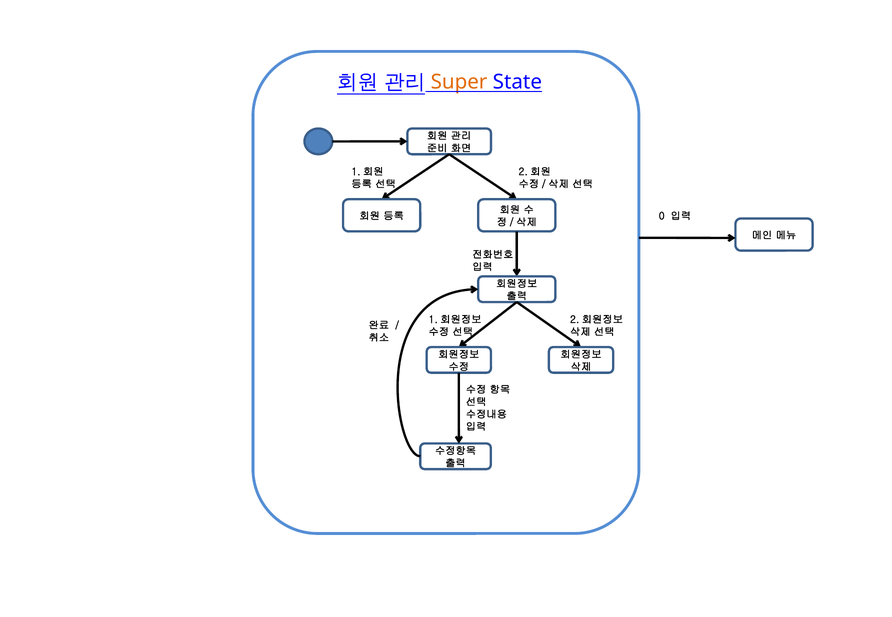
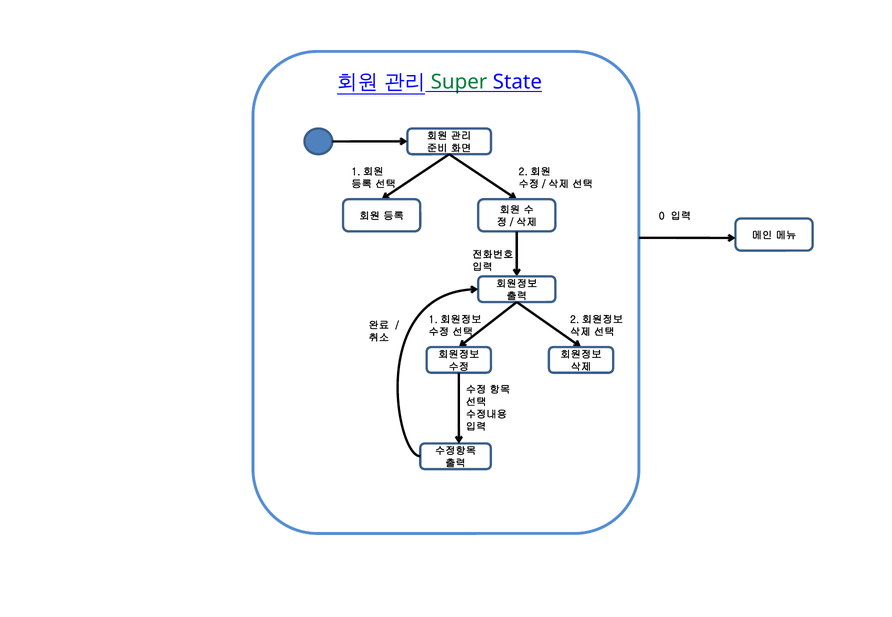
Super colour: orange -> green
